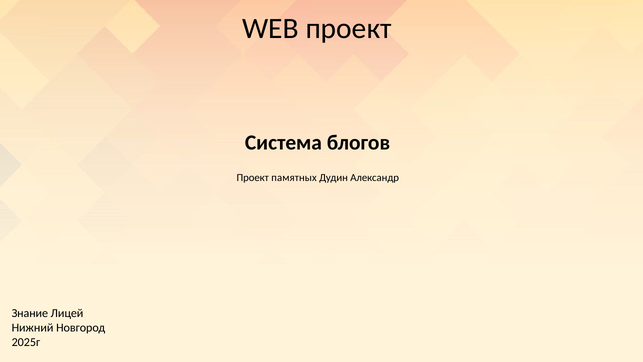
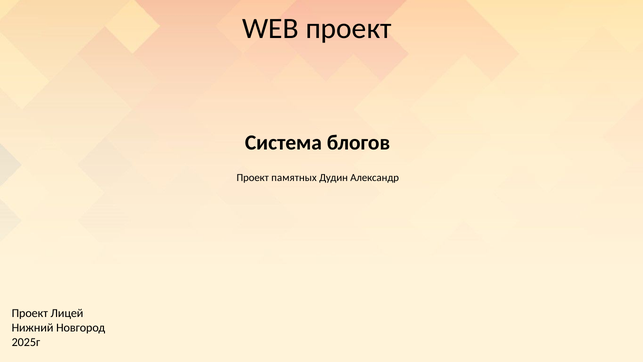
Знание at (30, 313): Знание -> Проект
